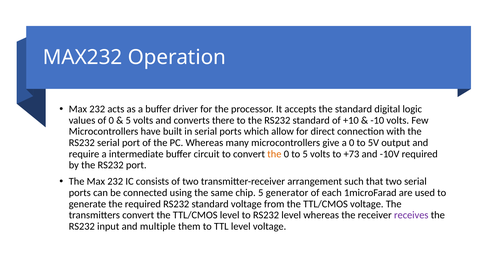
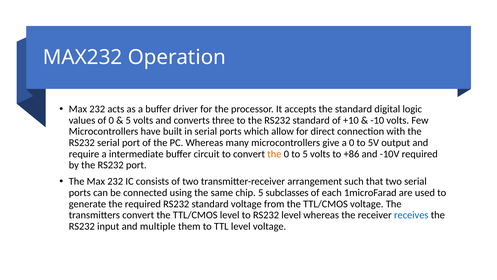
there: there -> three
+73: +73 -> +86
generator: generator -> subclasses
receives colour: purple -> blue
